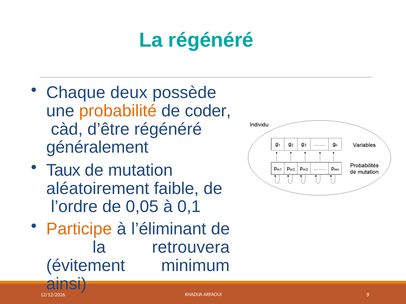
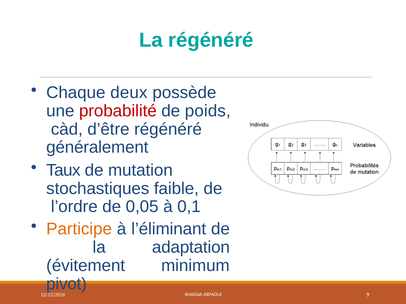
probabilité colour: orange -> red
coder: coder -> poids
aléatoirement: aléatoirement -> stochastiques
retrouvera: retrouvera -> adaptation
ainsi: ainsi -> pivot
